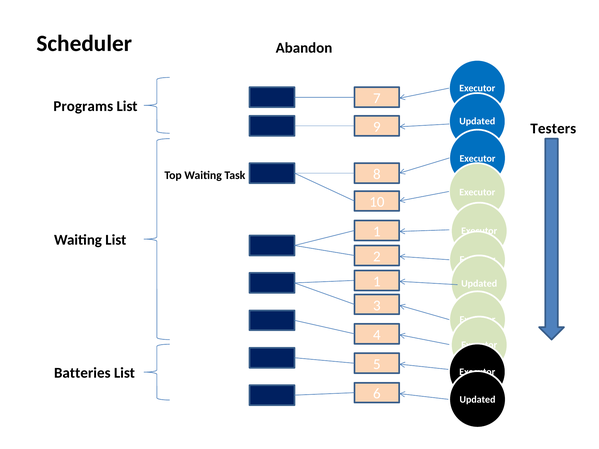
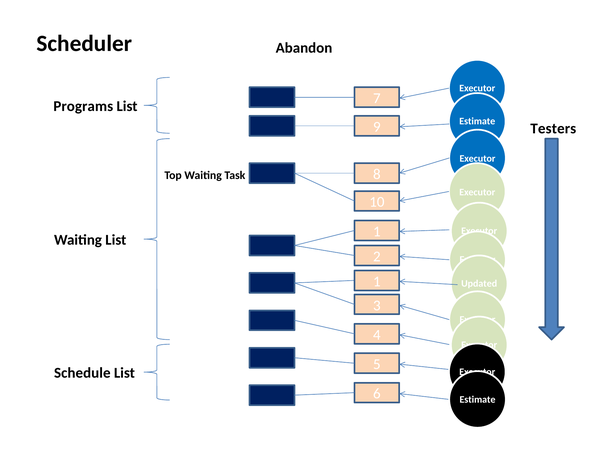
Updated at (477, 121): Updated -> Estimate
Batteries: Batteries -> Schedule
Updated at (477, 400): Updated -> Estimate
